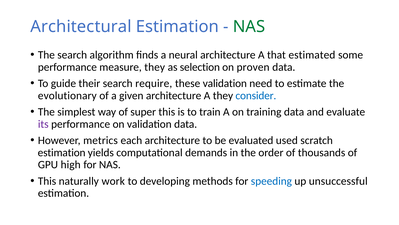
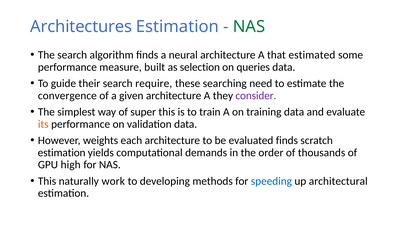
Architectural: Architectural -> Architectures
measure they: they -> built
proven: proven -> queries
these validation: validation -> searching
evolutionary: evolutionary -> convergence
consider colour: blue -> purple
its colour: purple -> orange
metrics: metrics -> weights
evaluated used: used -> finds
unsuccessful: unsuccessful -> architectural
